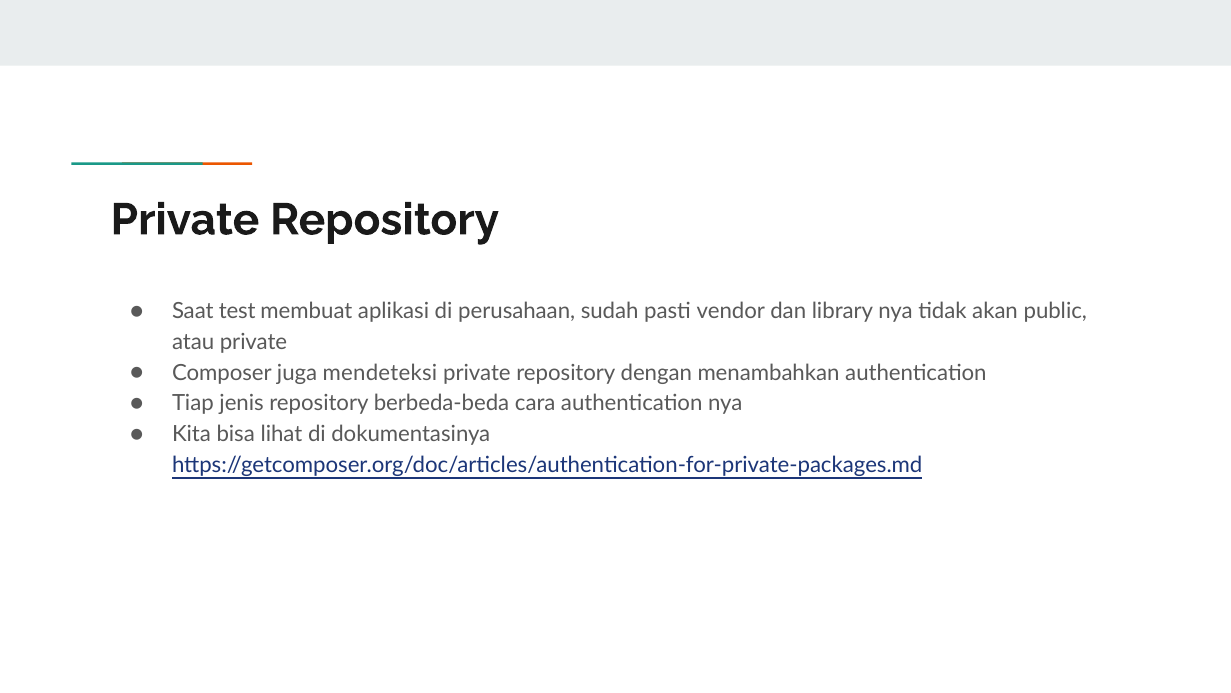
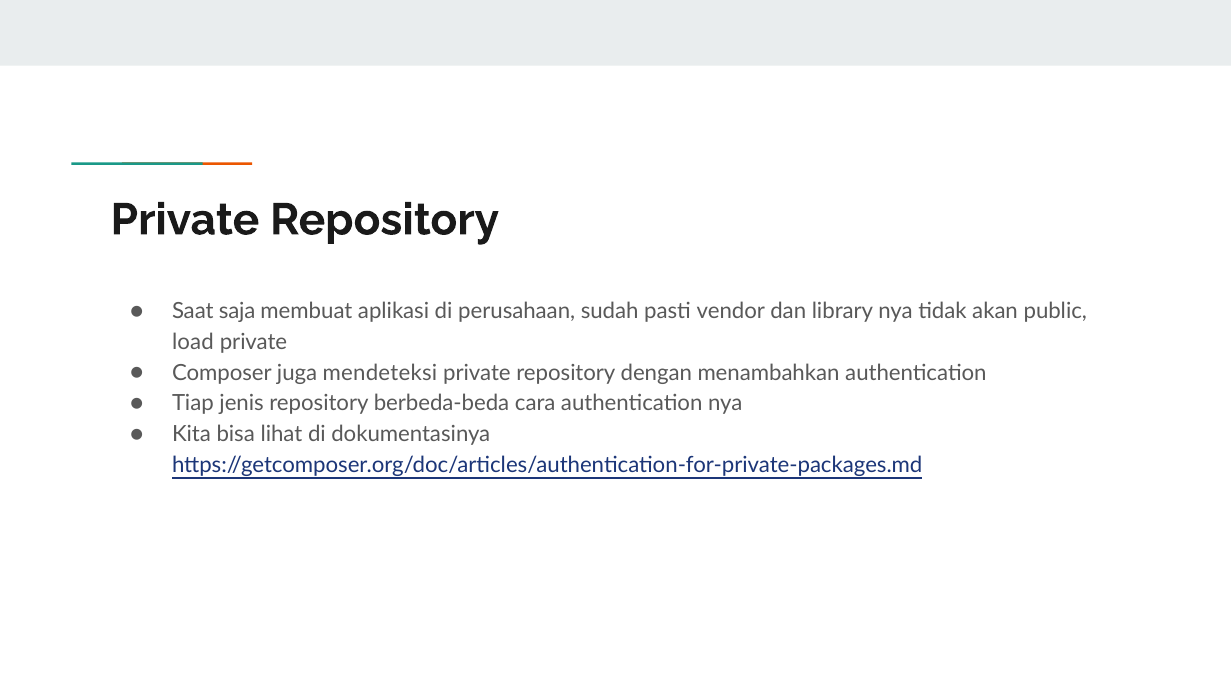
test: test -> saja
atau: atau -> load
